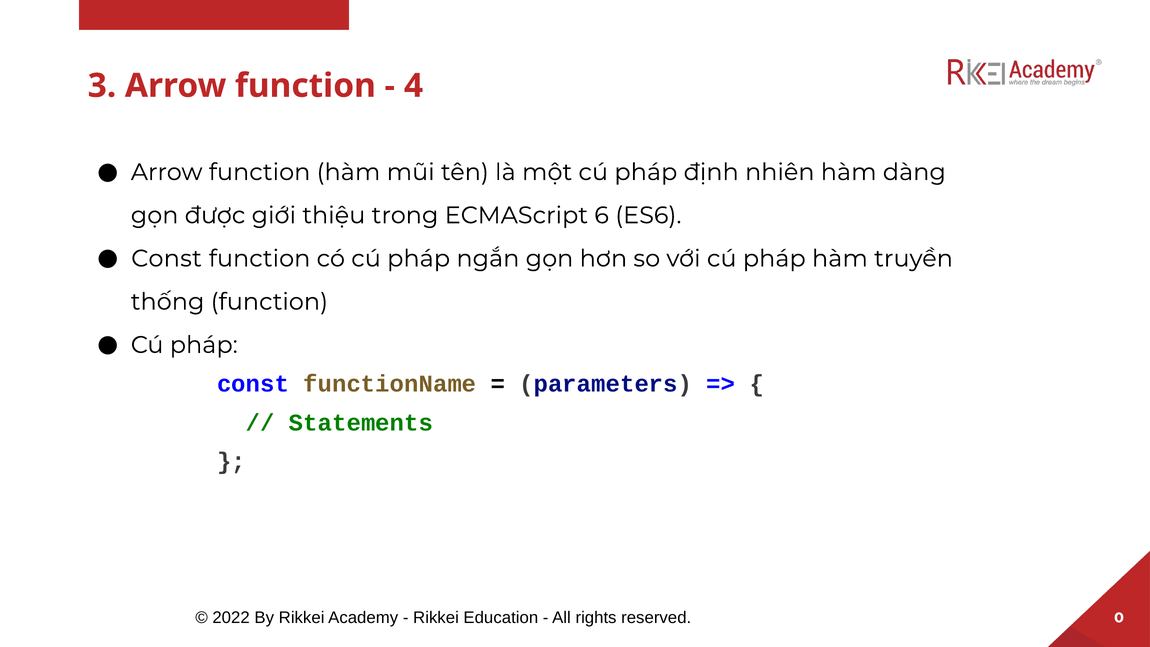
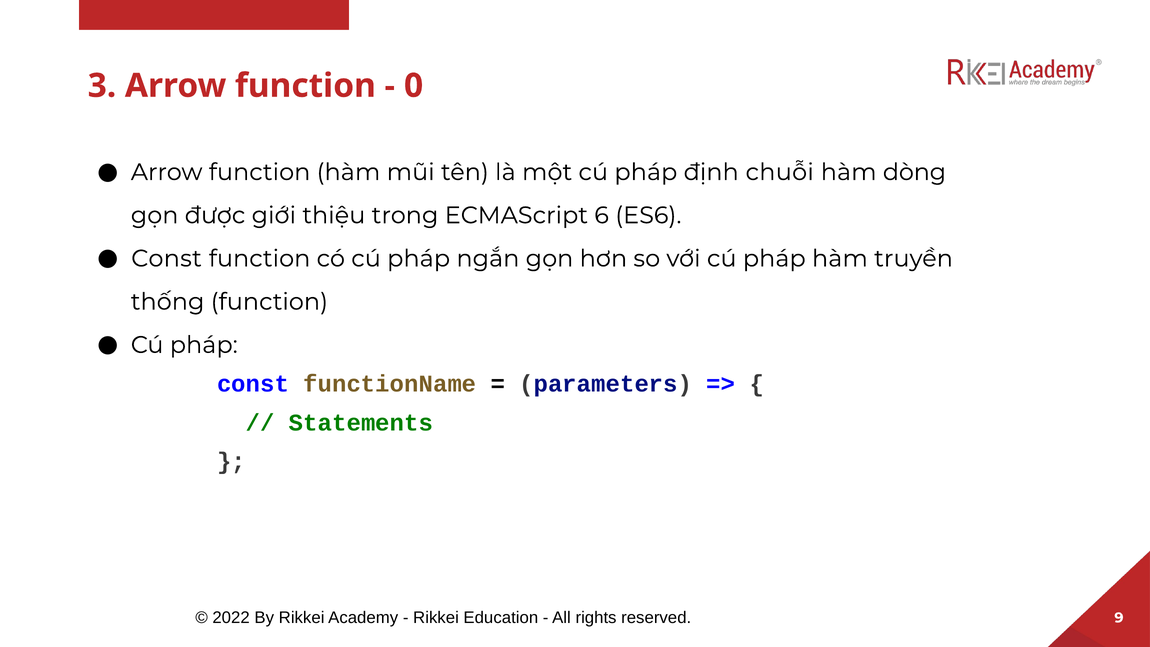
4: 4 -> 0
nhiên: nhiên -> chuỗi
dàng: dàng -> dòng
0: 0 -> 9
